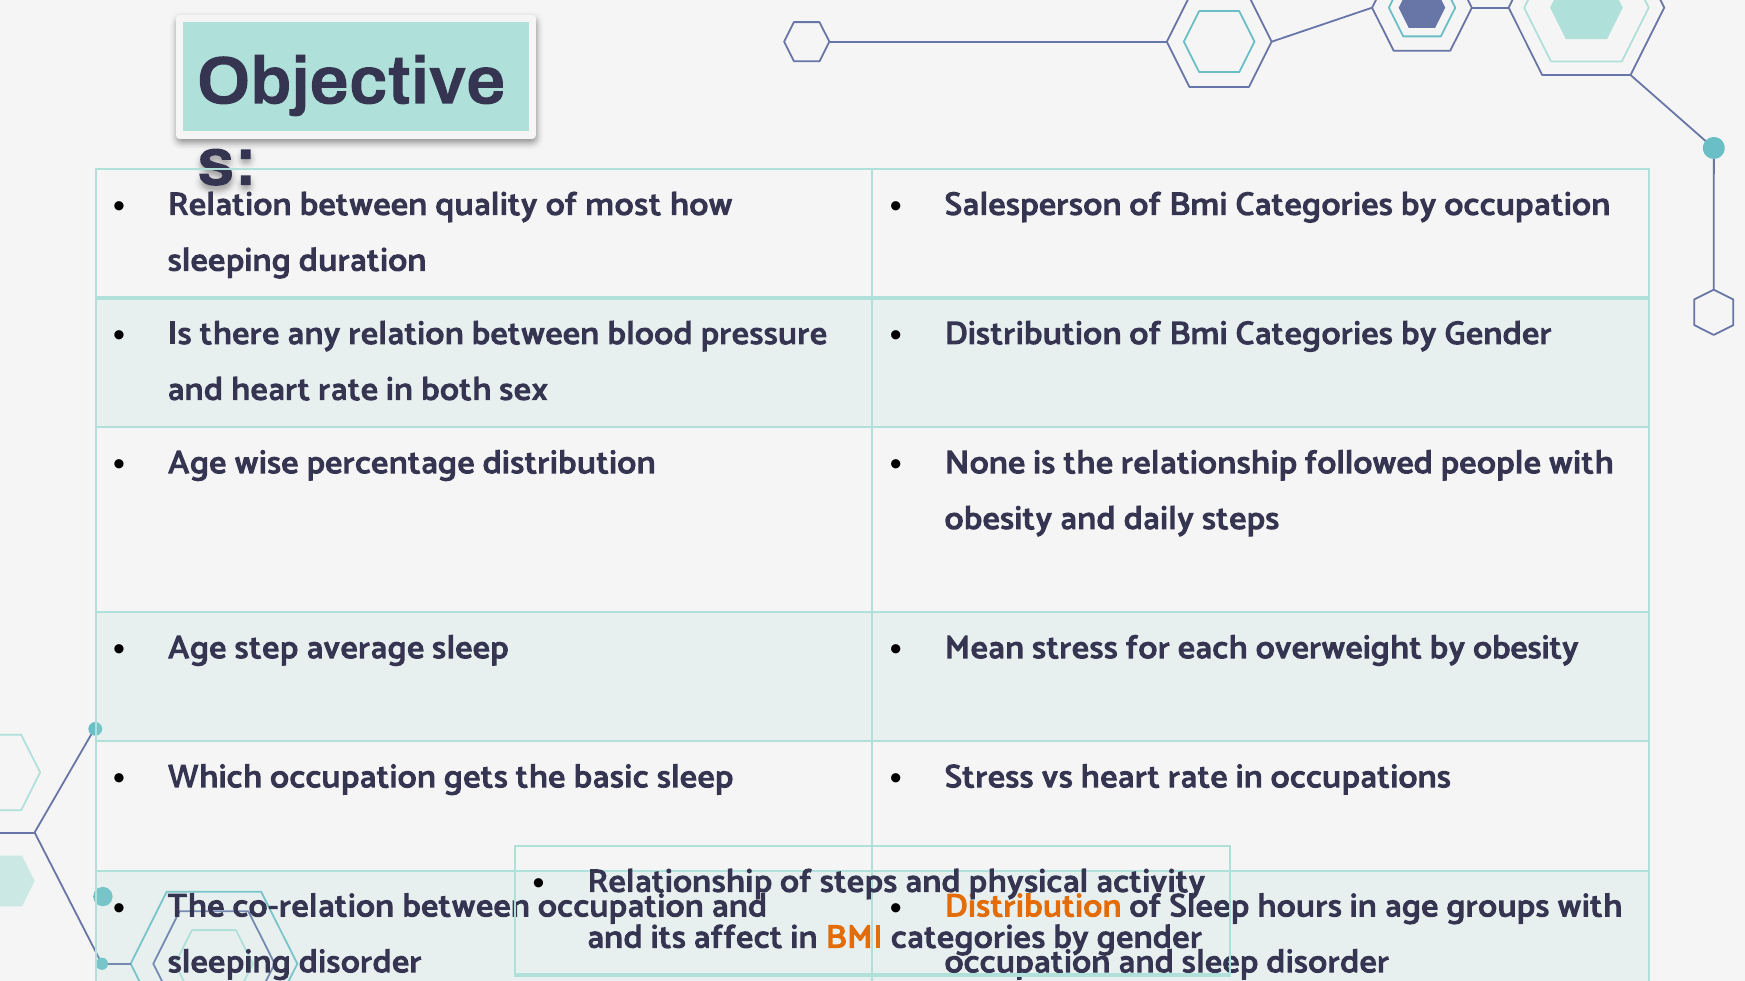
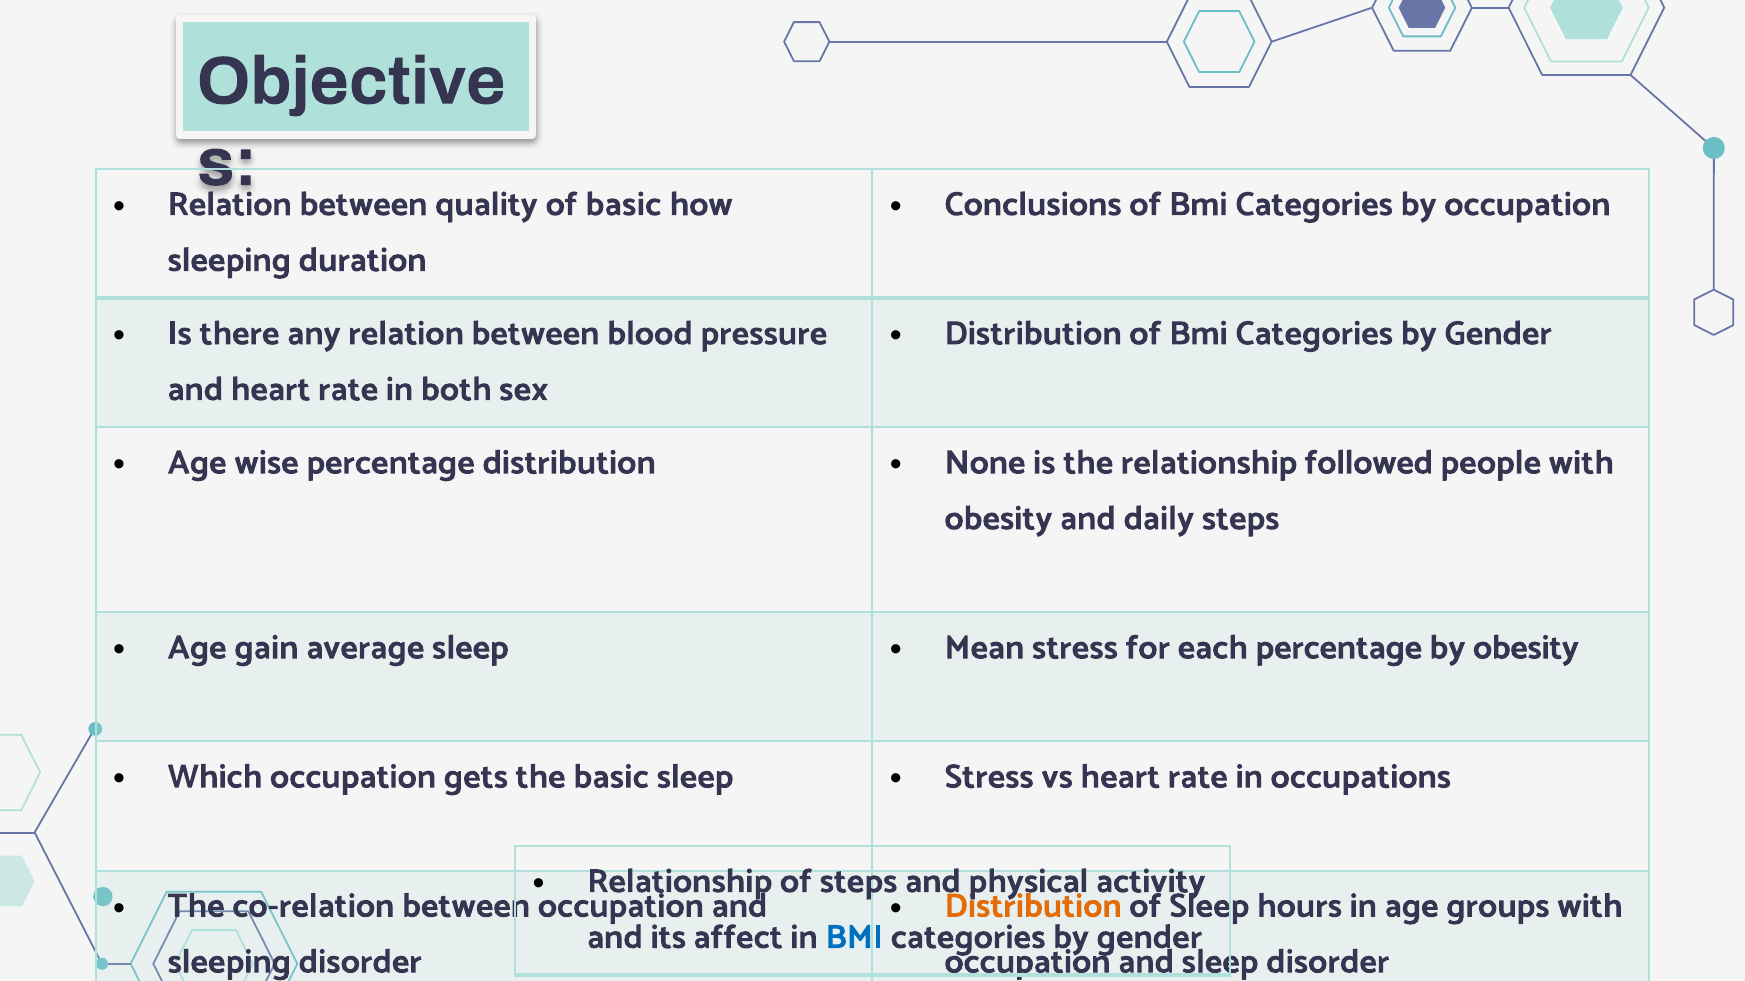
of most: most -> basic
Salesperson: Salesperson -> Conclusions
step: step -> gain
each overweight: overweight -> percentage
BMI at (854, 937) colour: orange -> blue
